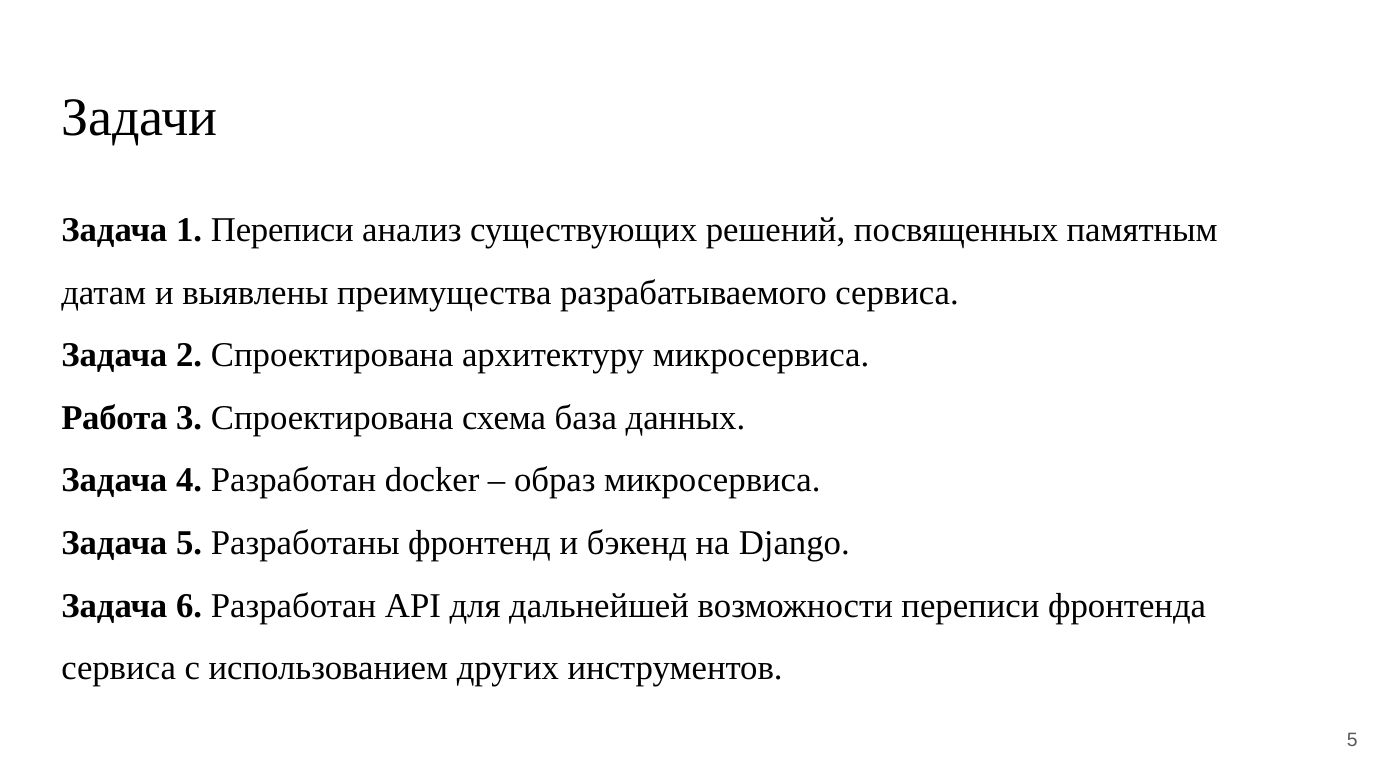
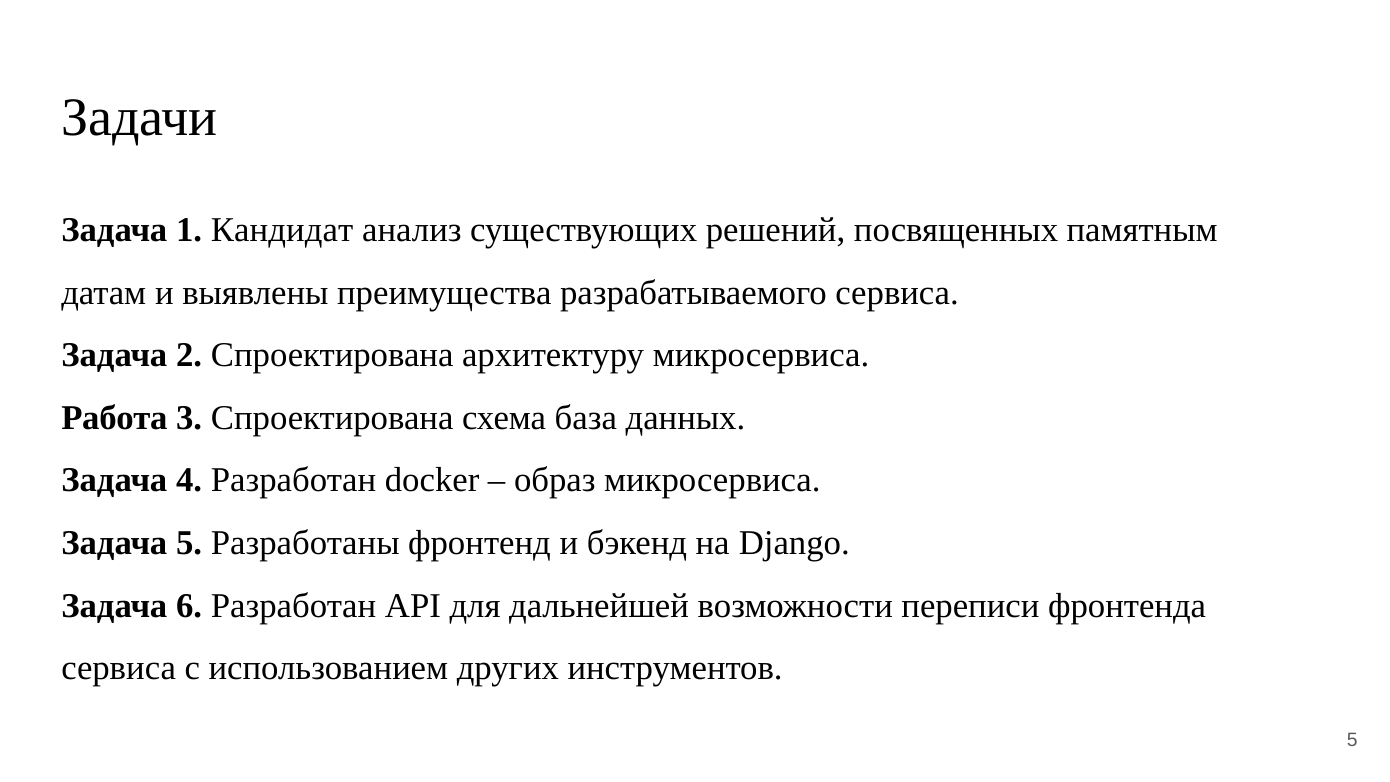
1 Переписи: Переписи -> Кандидат
